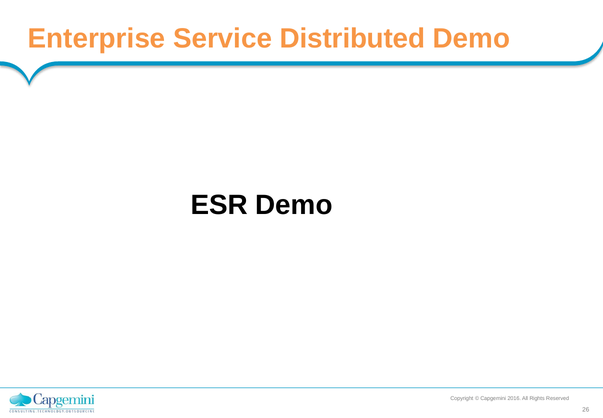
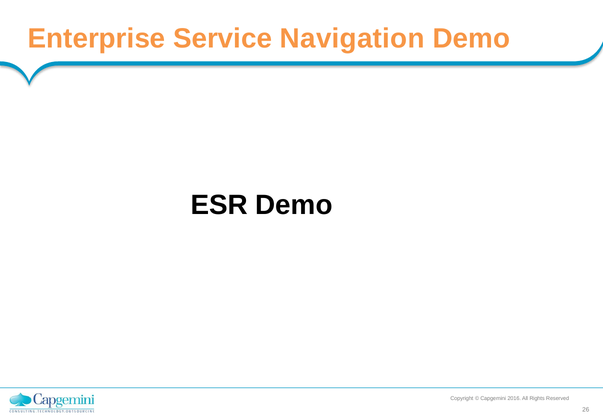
Distributed: Distributed -> Navigation
